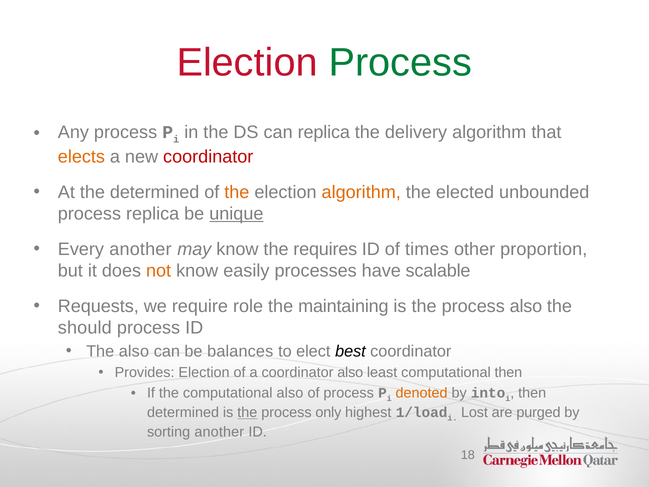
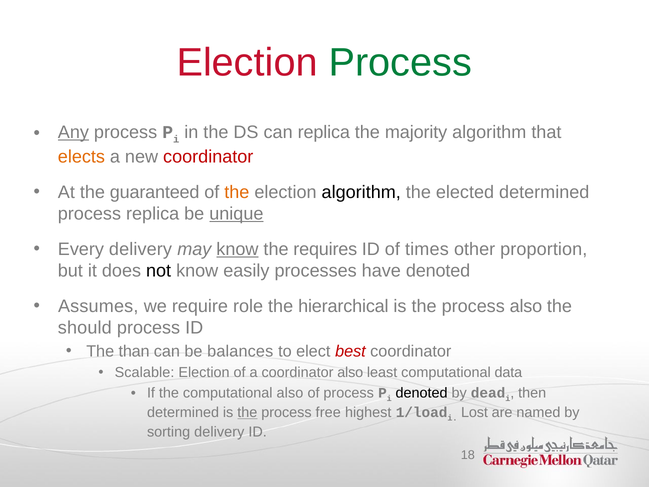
Any underline: none -> present
delivery: delivery -> majority
the determined: determined -> guaranteed
algorithm at (361, 192) colour: orange -> black
elected unbounded: unbounded -> determined
Every another: another -> delivery
know at (237, 249) underline: none -> present
not colour: orange -> black
have scalable: scalable -> denoted
Requests: Requests -> Assumes
maintaining: maintaining -> hierarchical
The also: also -> than
best colour: black -> red
Provides: Provides -> Scalable
computational then: then -> data
denoted at (422, 393) colour: orange -> black
into: into -> dead
only: only -> free
purged: purged -> named
sorting another: another -> delivery
